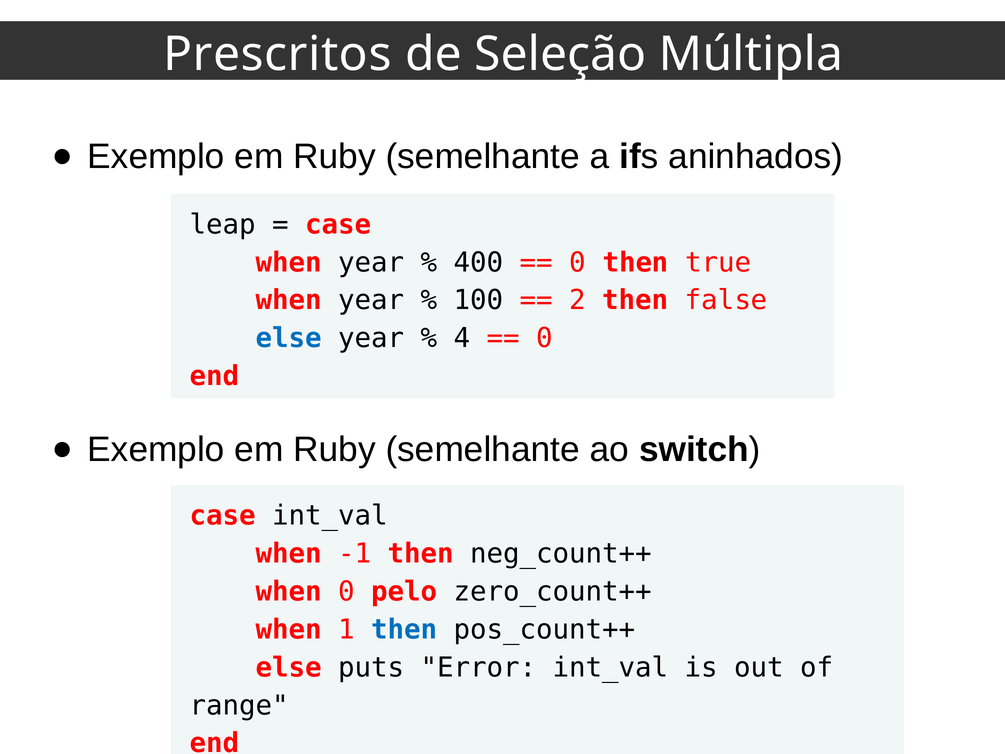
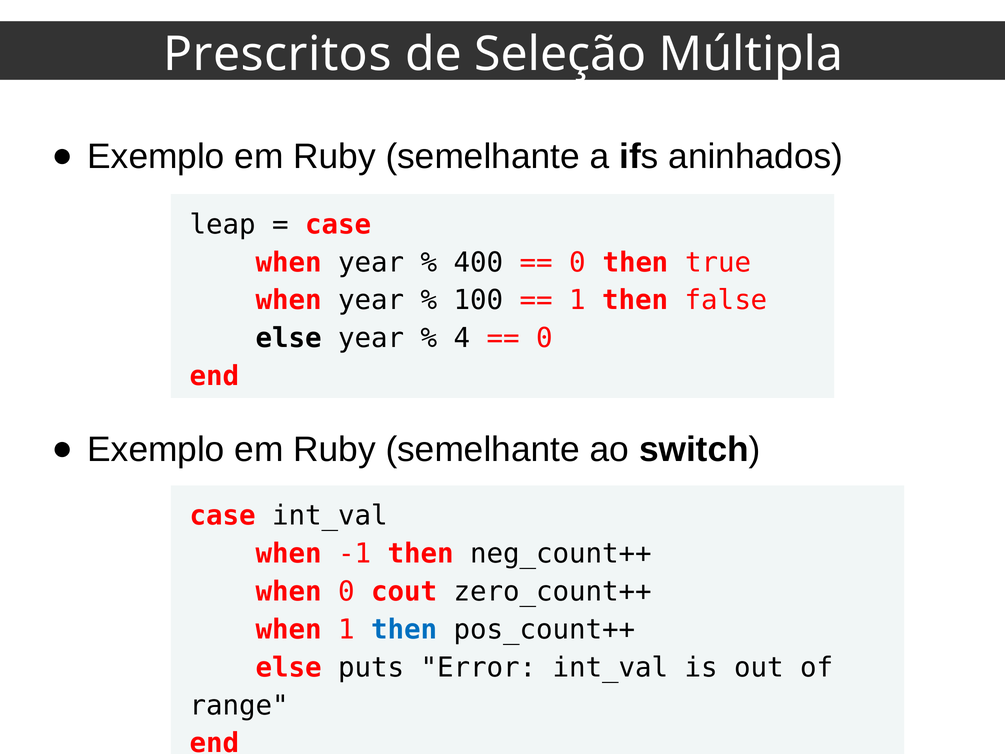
2 at (578, 300): 2 -> 1
else at (289, 338) colour: blue -> black
pelo: pelo -> cout
